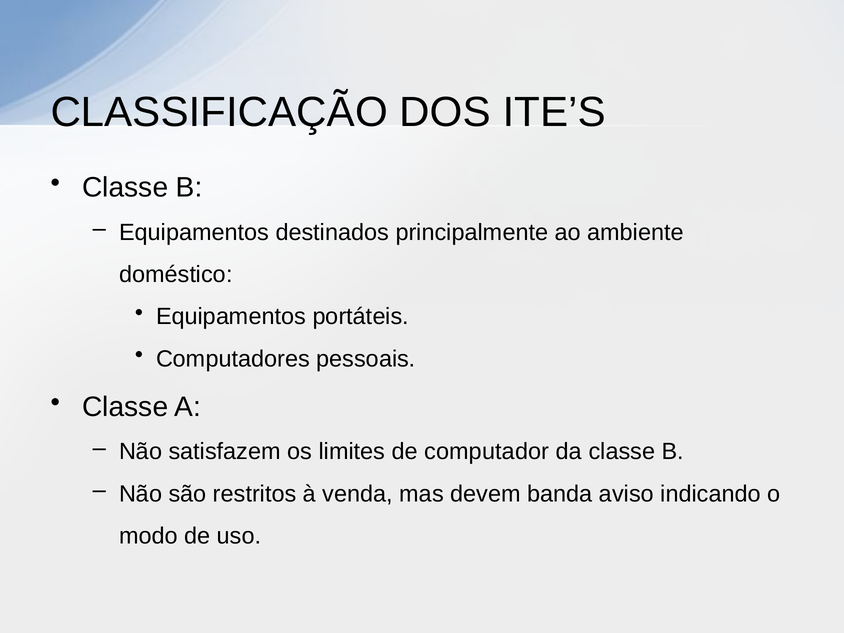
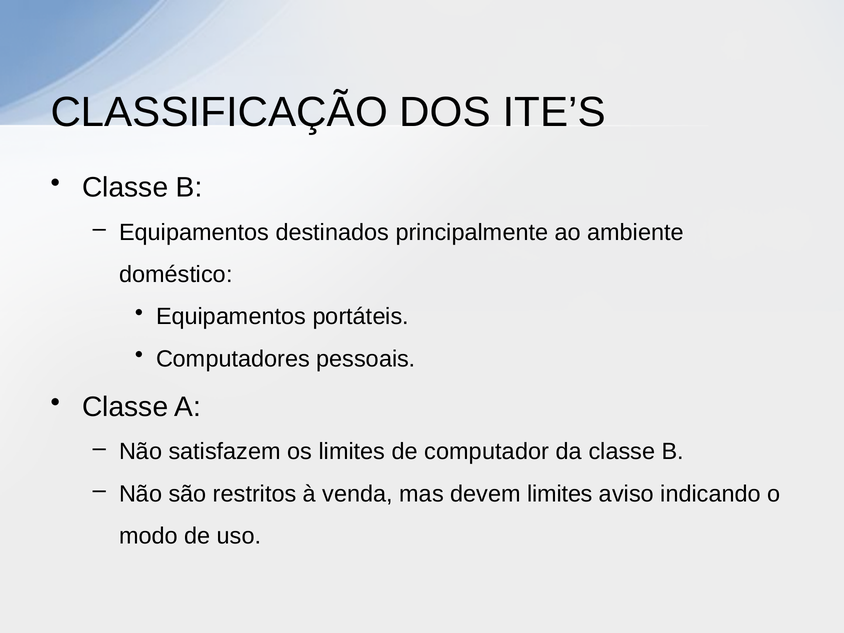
devem banda: banda -> limites
